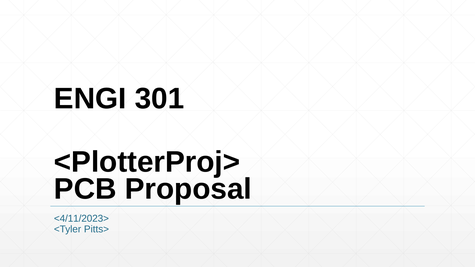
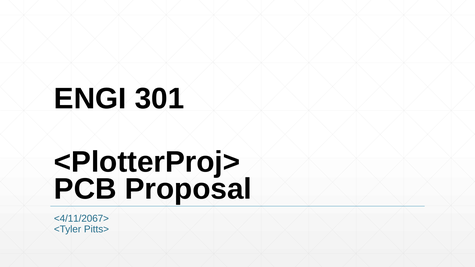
<4/11/2023>: <4/11/2023> -> <4/11/2067>
